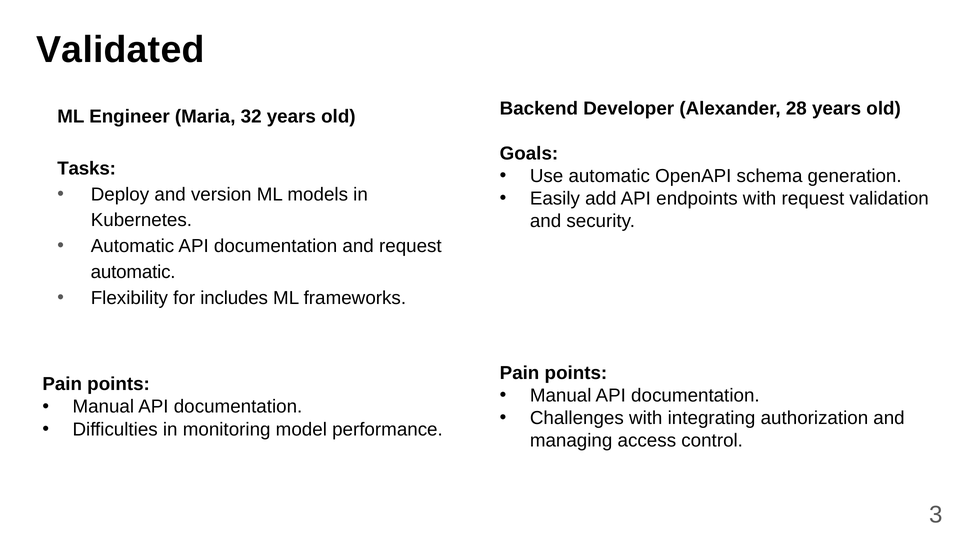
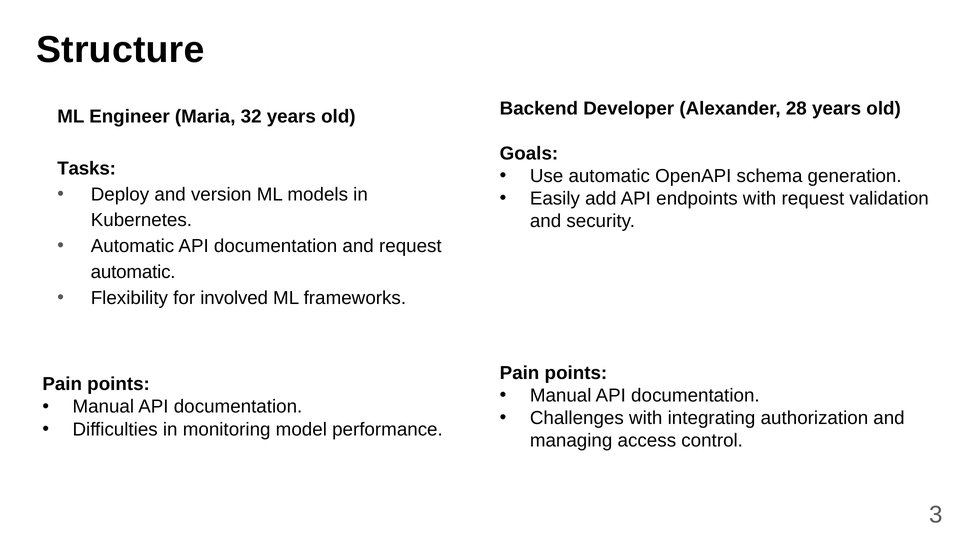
Validated: Validated -> Structure
includes: includes -> involved
